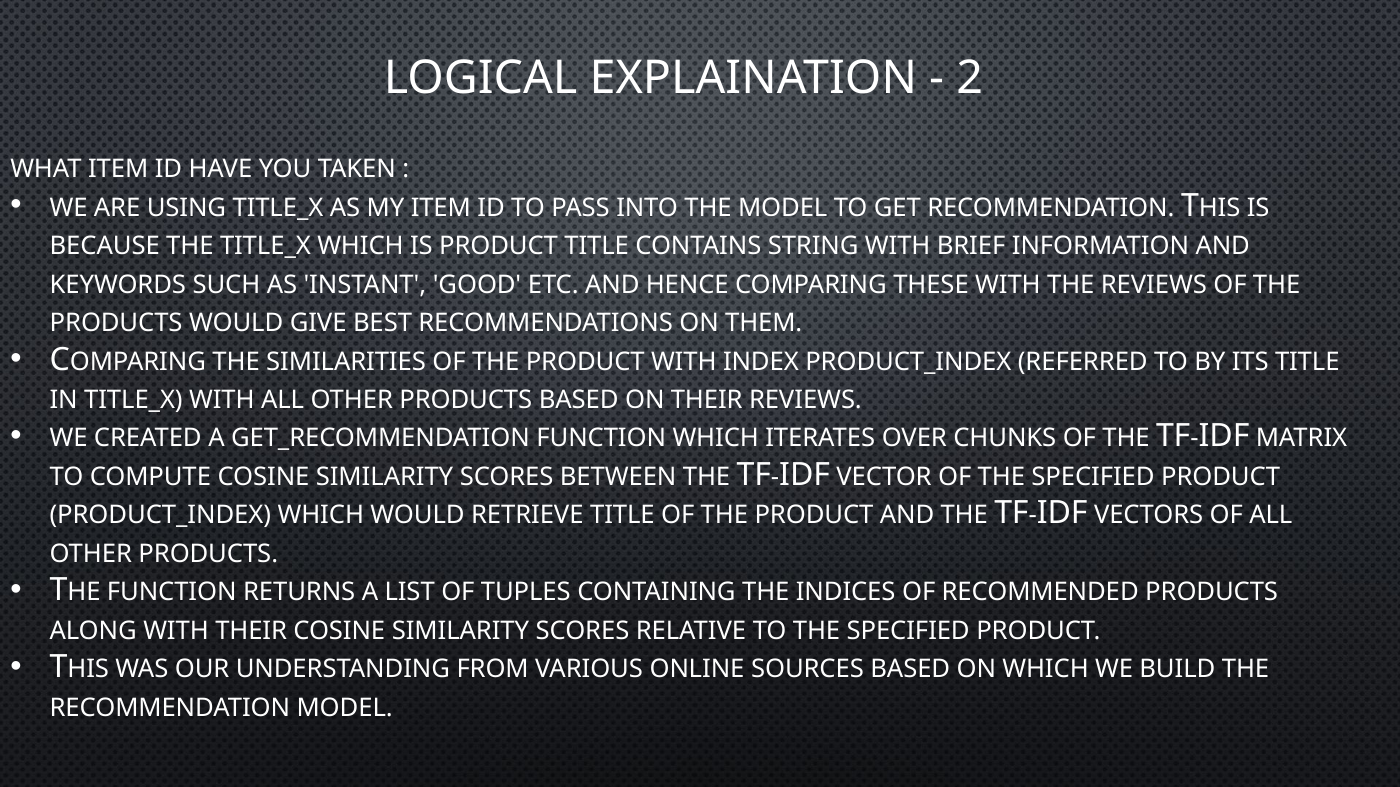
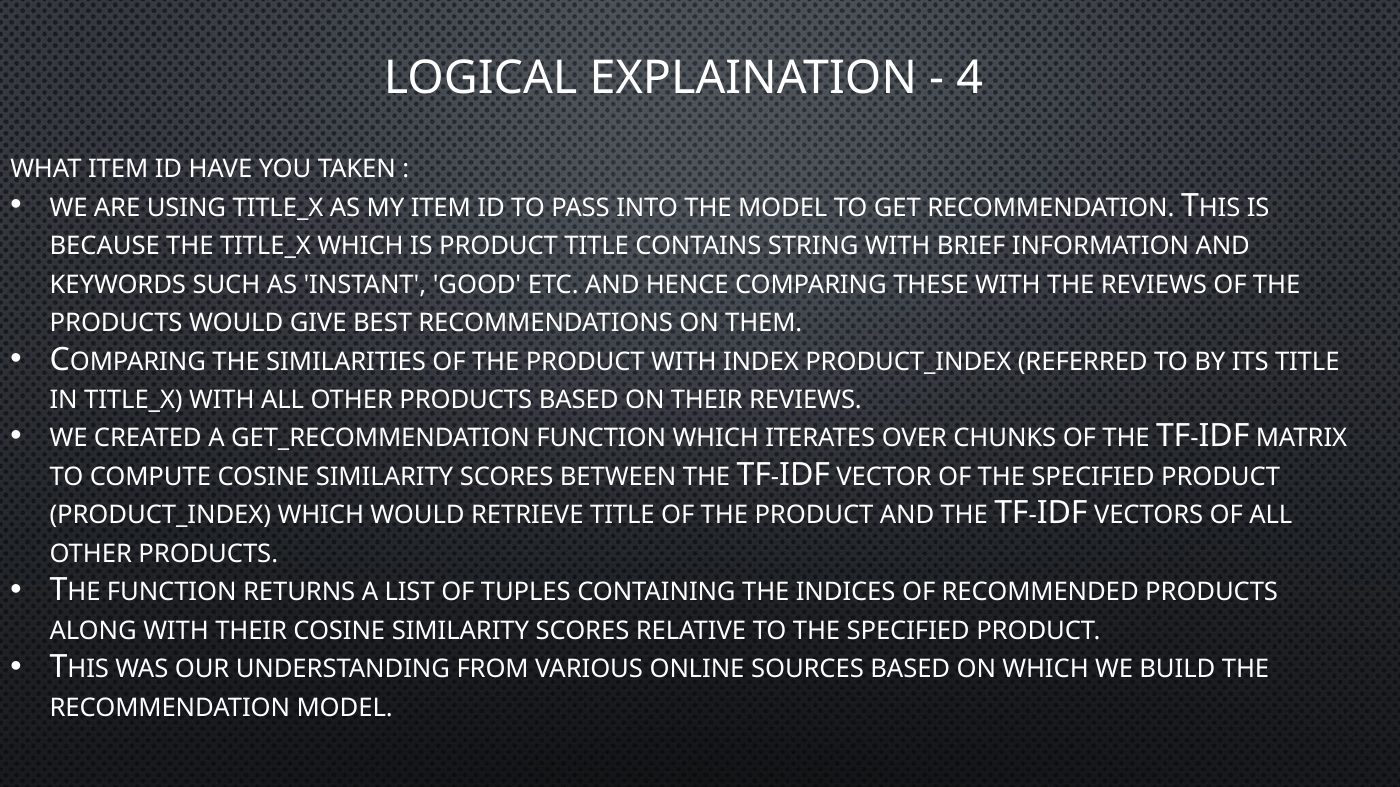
2: 2 -> 4
